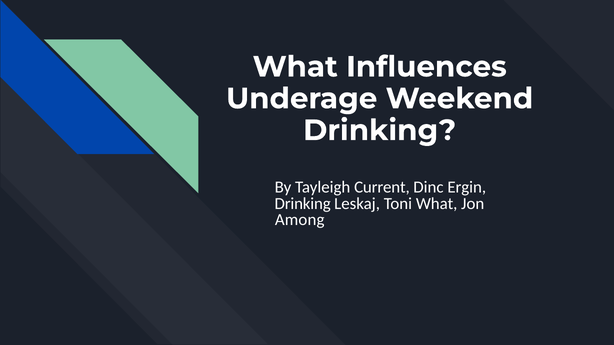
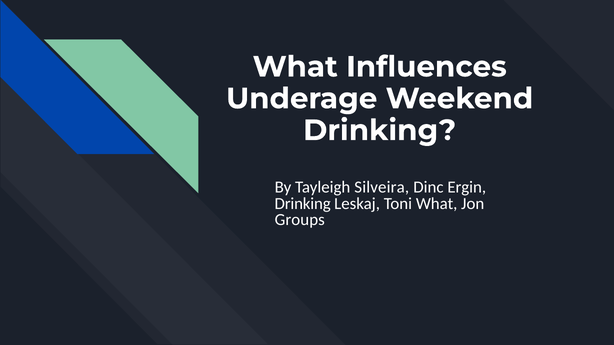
Current: Current -> Silveira
Among: Among -> Groups
